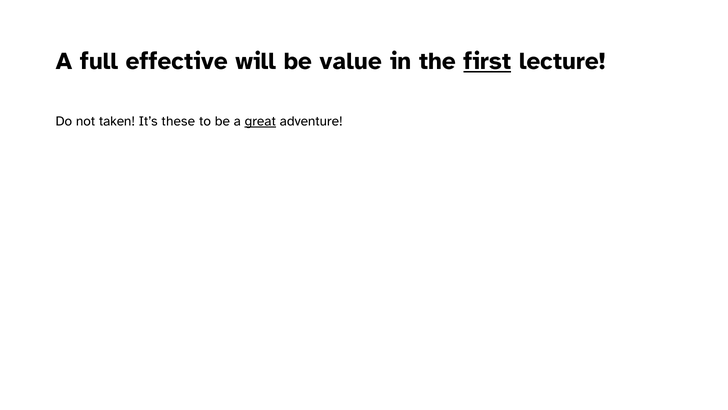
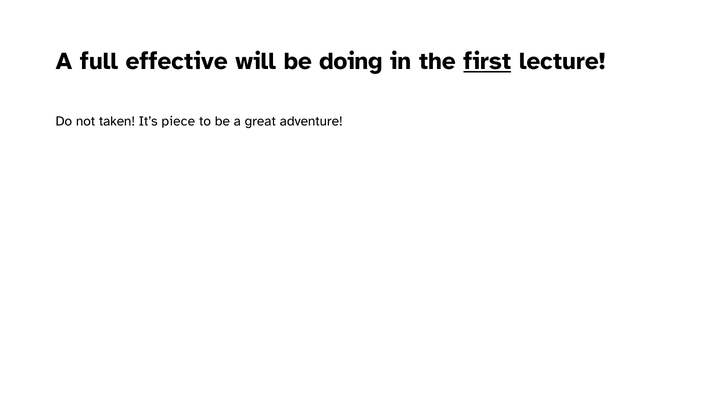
value: value -> doing
these: these -> piece
great underline: present -> none
